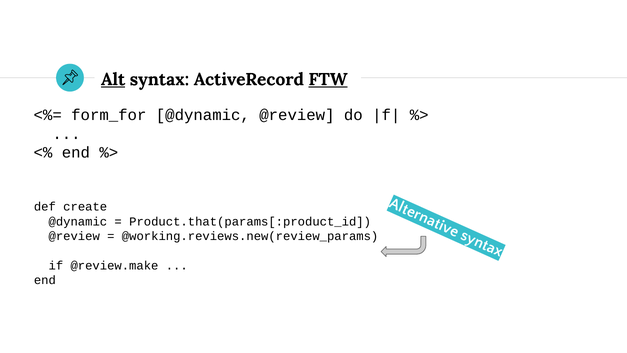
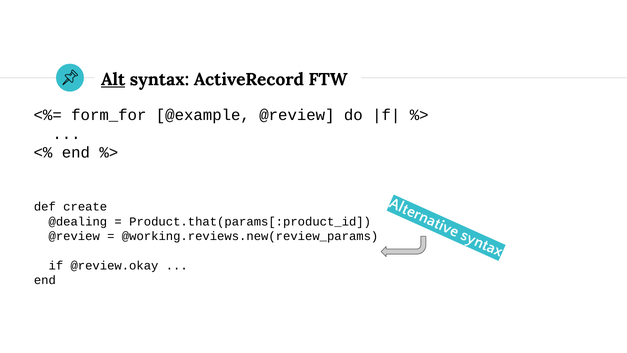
FTW underline: present -> none
form_for @dynamic: @dynamic -> @example
@dynamic at (78, 221): @dynamic -> @dealing
@review.make: @review.make -> @review.okay
